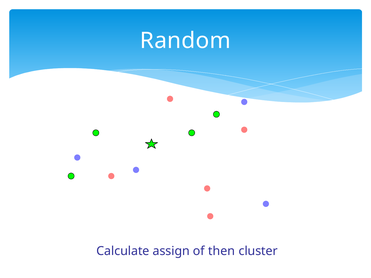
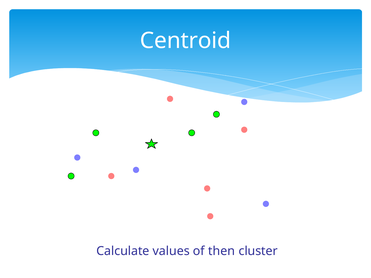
Random: Random -> Centroid
assign: assign -> values
